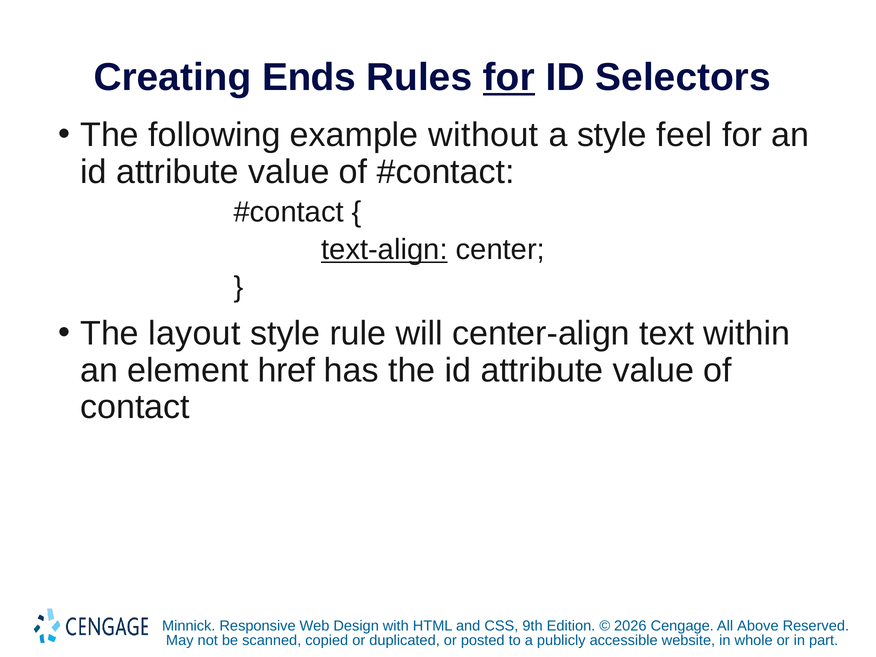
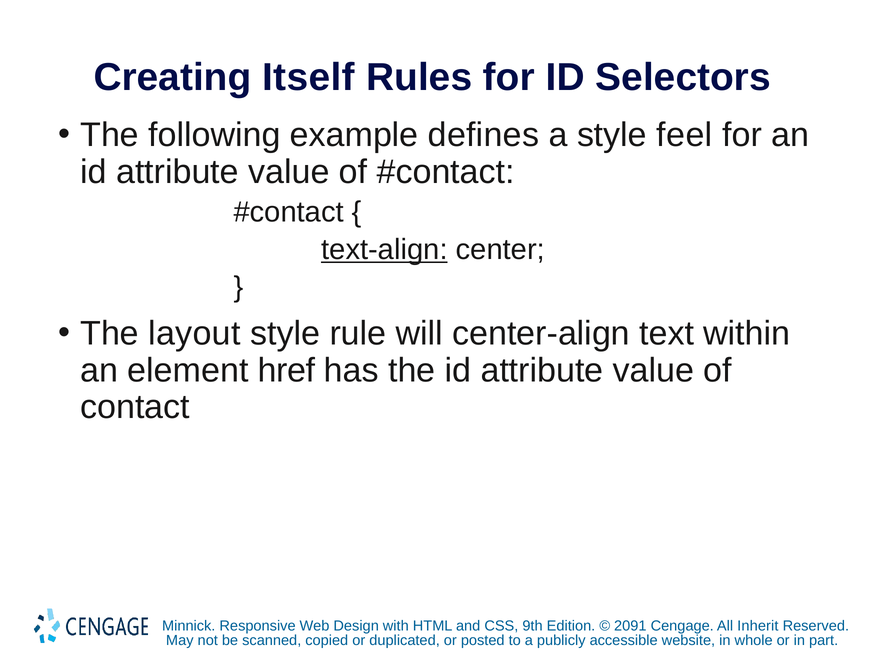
Ends: Ends -> Itself
for at (509, 77) underline: present -> none
without: without -> defines
2026: 2026 -> 2091
Above: Above -> Inherit
